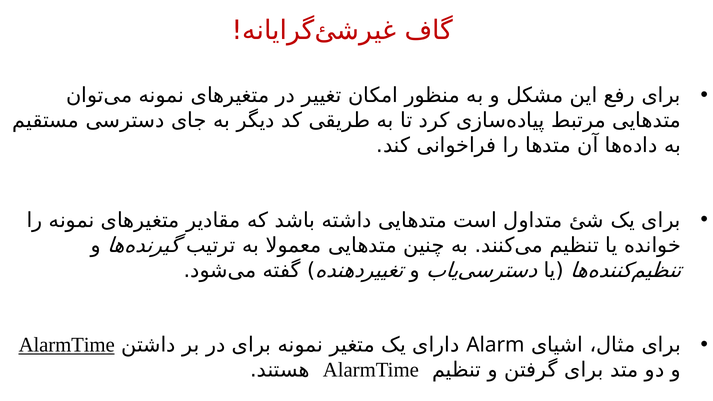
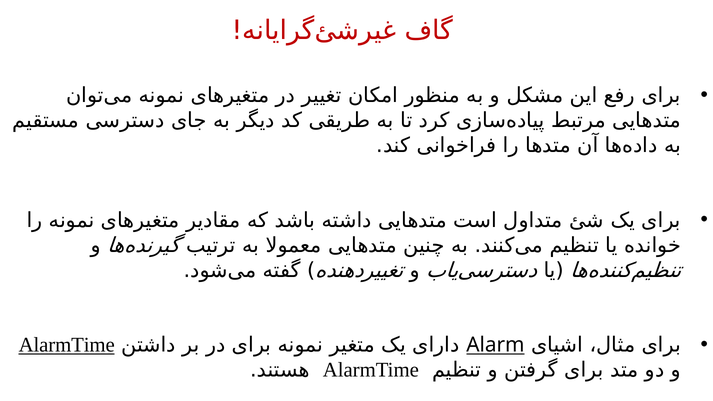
Alarm underline: none -> present
